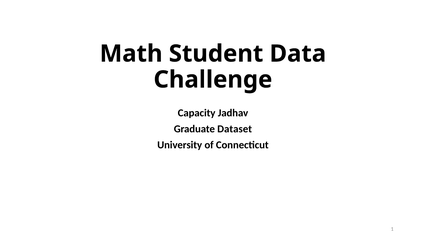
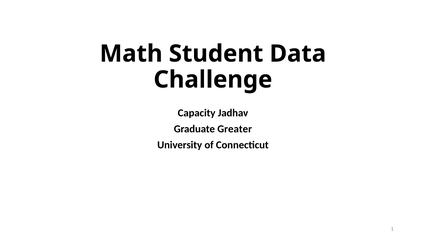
Dataset: Dataset -> Greater
